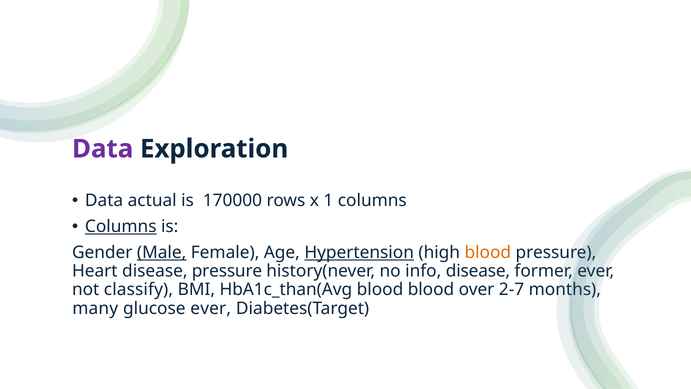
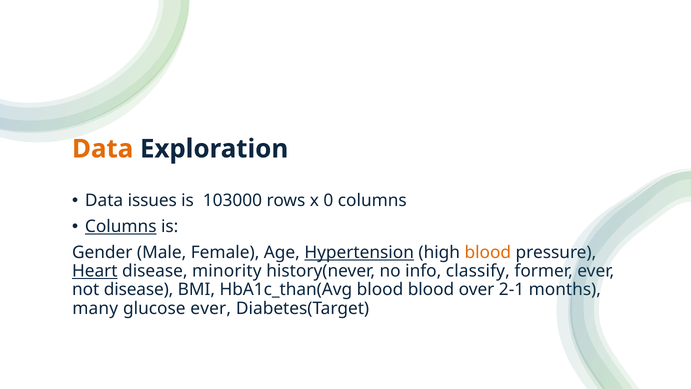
Data at (103, 149) colour: purple -> orange
actual: actual -> issues
170000: 170000 -> 103000
1: 1 -> 0
Male underline: present -> none
Heart underline: none -> present
disease pressure: pressure -> minority
info disease: disease -> classify
not classify: classify -> disease
2-7: 2-7 -> 2-1
